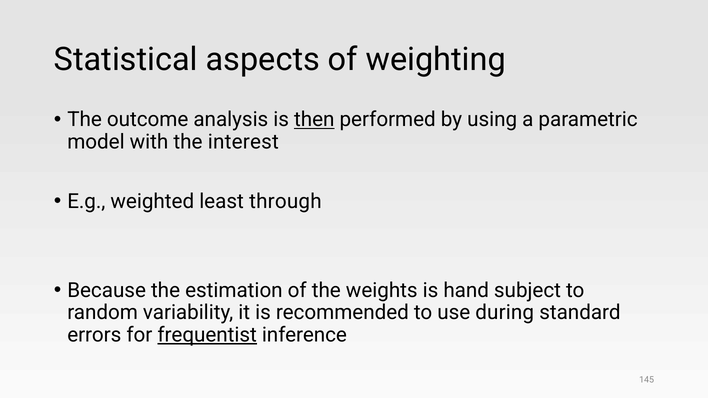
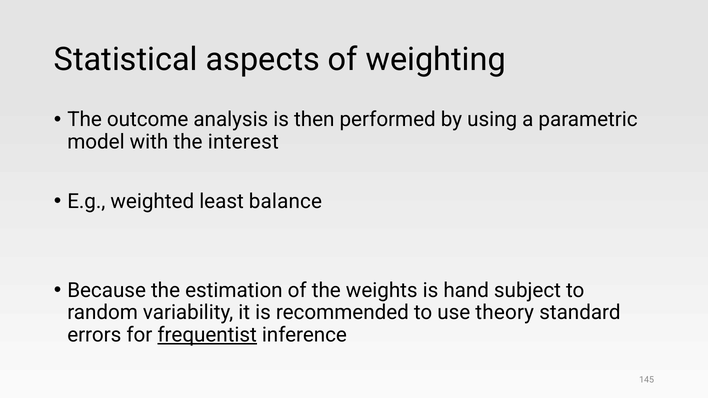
then underline: present -> none
through: through -> balance
during: during -> theory
